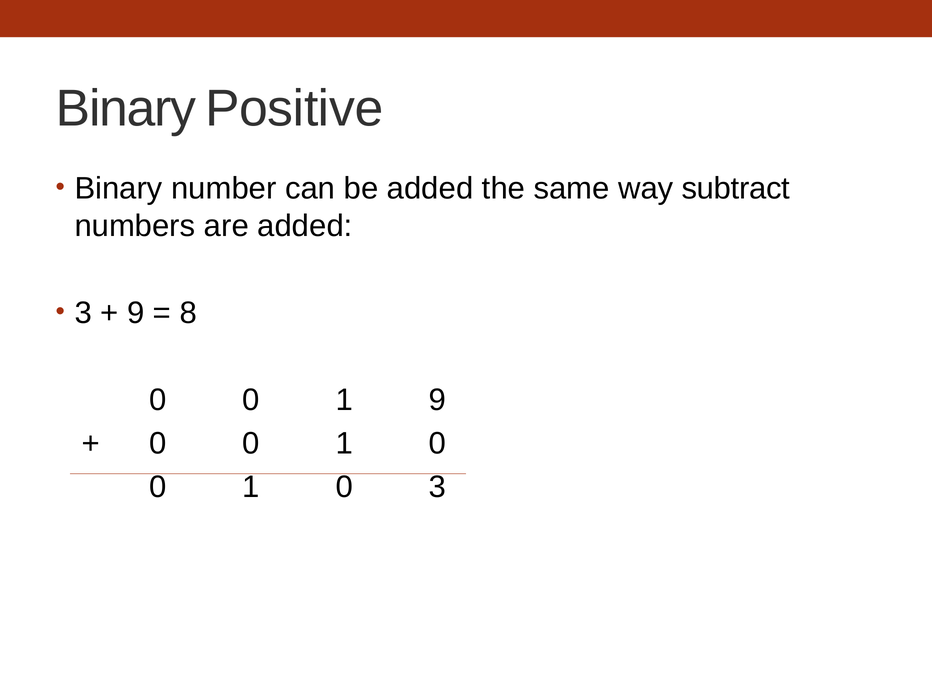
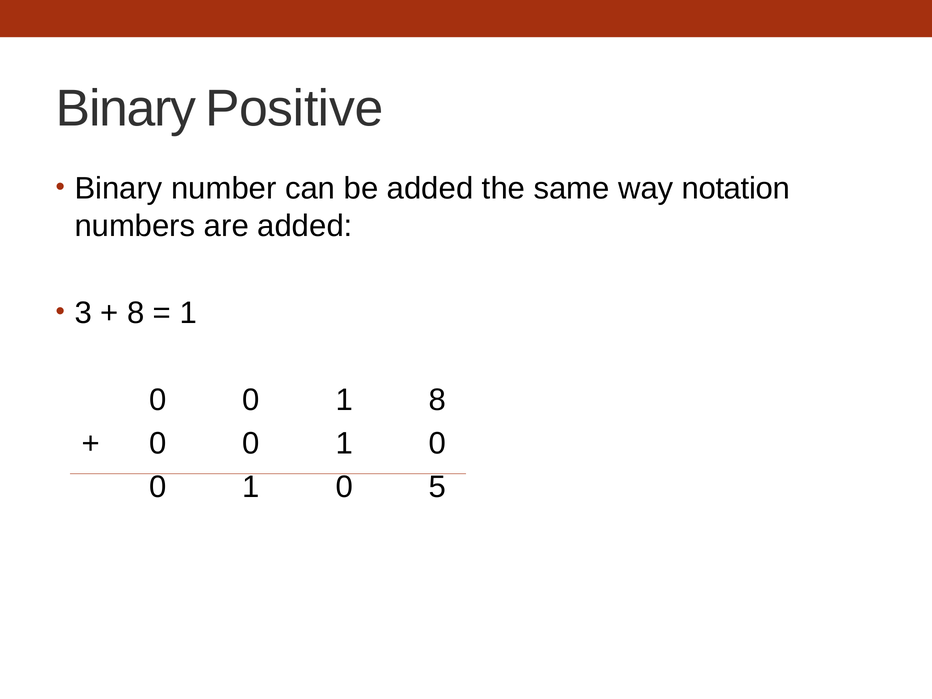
subtract: subtract -> notation
9 at (136, 313): 9 -> 8
8 at (188, 313): 8 -> 1
1 9: 9 -> 8
0 3: 3 -> 5
